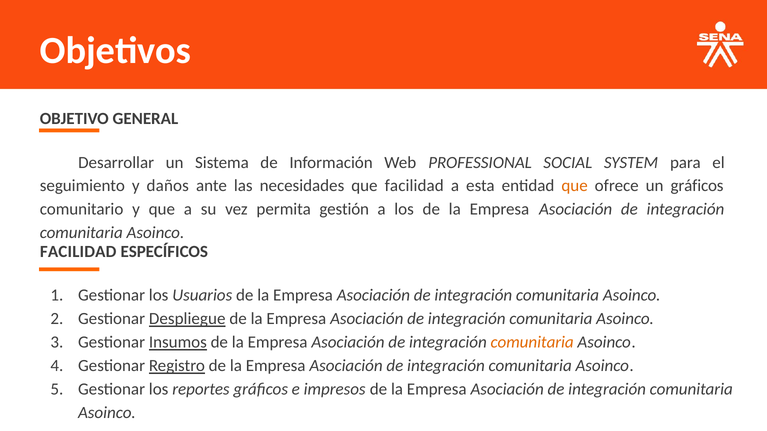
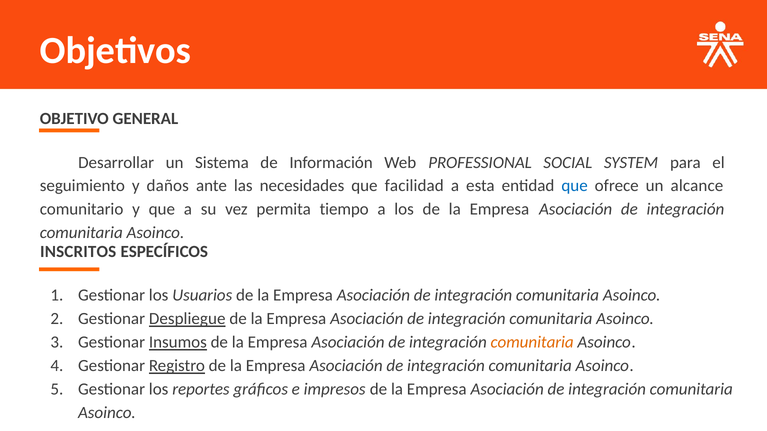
que at (575, 186) colour: orange -> blue
un gráficos: gráficos -> alcance
gestión: gestión -> tiempo
FACILIDAD at (78, 252): FACILIDAD -> INSCRITOS
